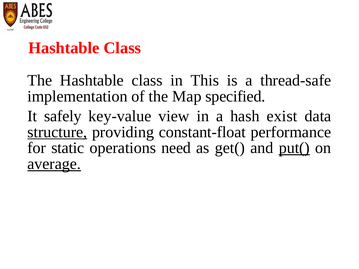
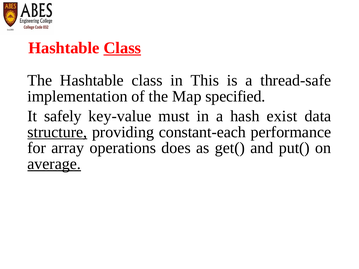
Class at (122, 48) underline: none -> present
view: view -> must
constant-float: constant-float -> constant-each
static: static -> array
need: need -> does
put( underline: present -> none
